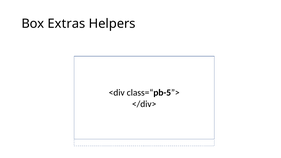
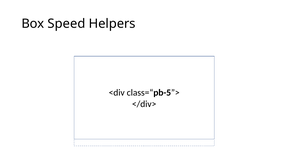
Extras: Extras -> Speed
